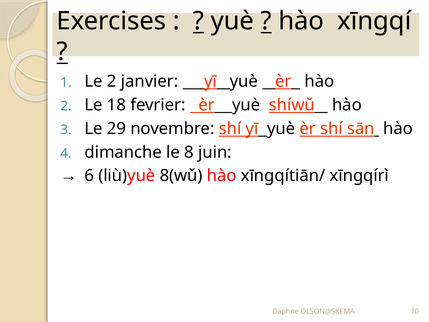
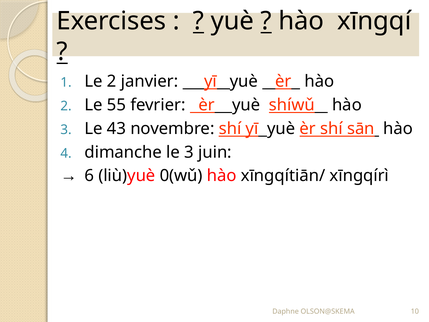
18: 18 -> 55
29: 29 -> 43
le 8: 8 -> 3
8(wǔ: 8(wǔ -> 0(wǔ
